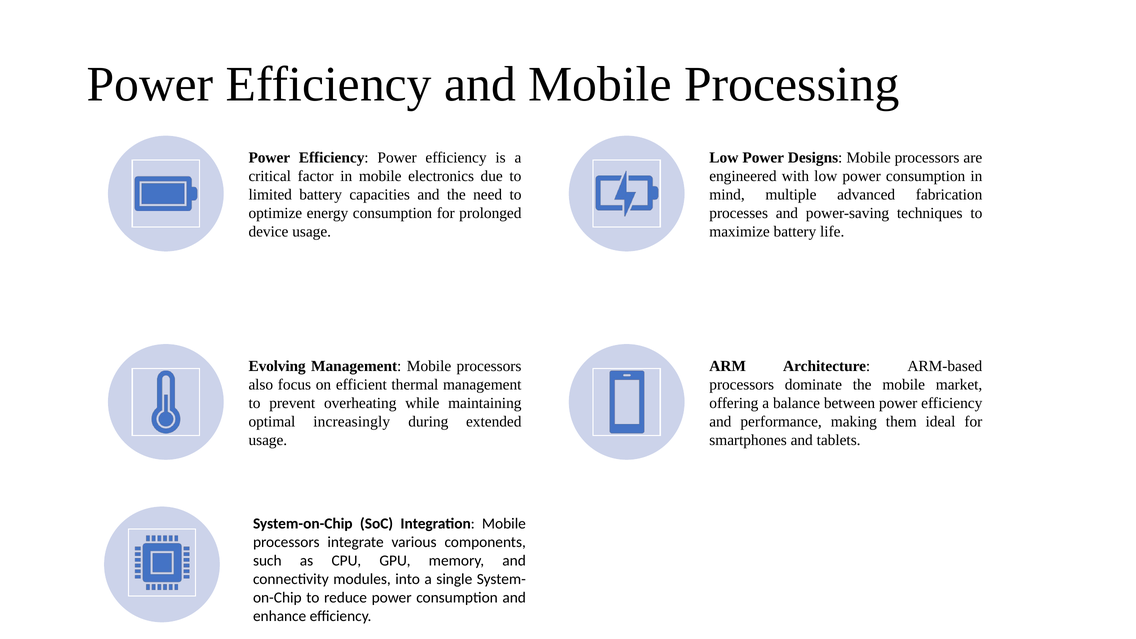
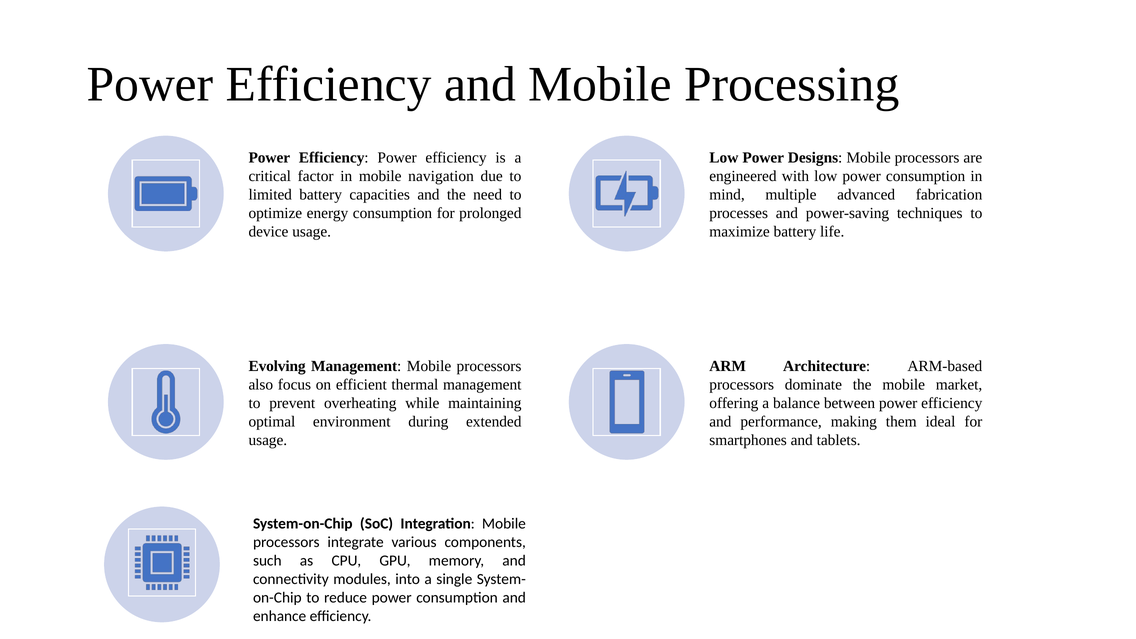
electronics: electronics -> navigation
increasingly: increasingly -> environment
